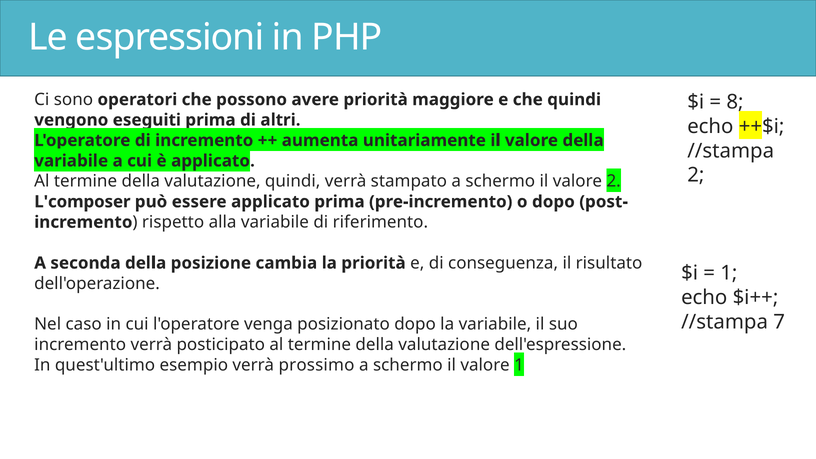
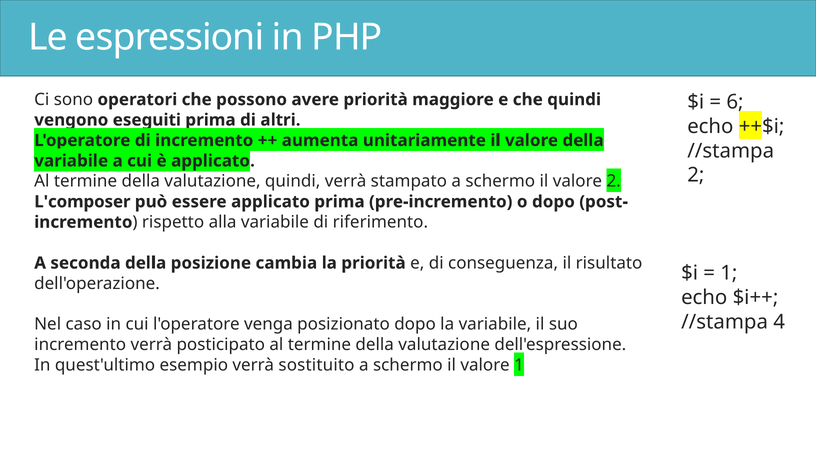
8: 8 -> 6
7: 7 -> 4
prossimo: prossimo -> sostituito
